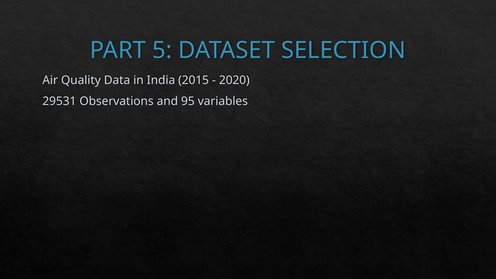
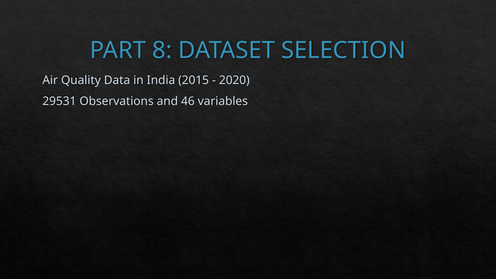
5: 5 -> 8
95: 95 -> 46
